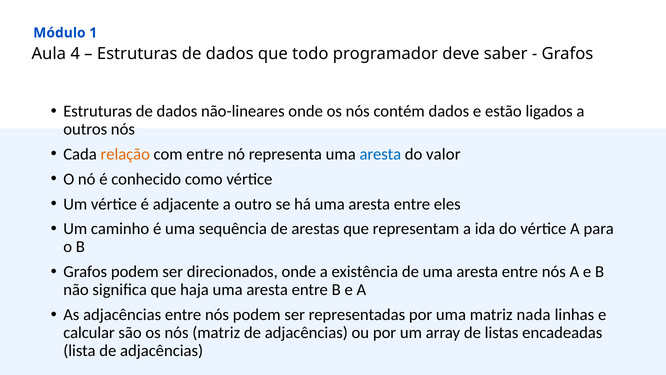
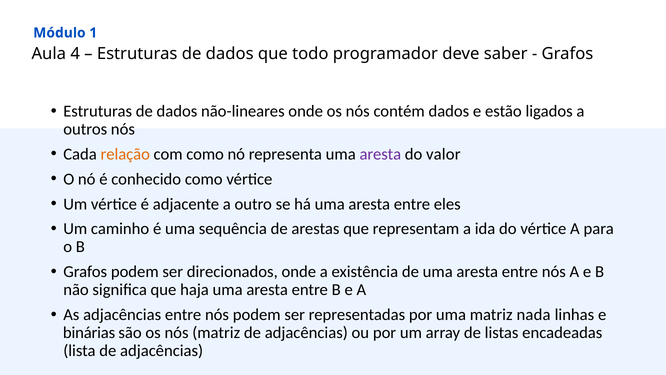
com entre: entre -> como
aresta at (380, 154) colour: blue -> purple
calcular: calcular -> binárias
